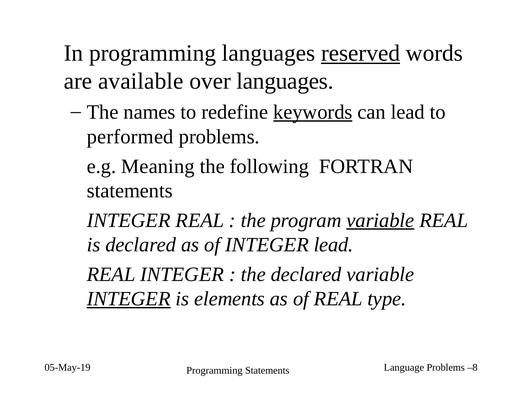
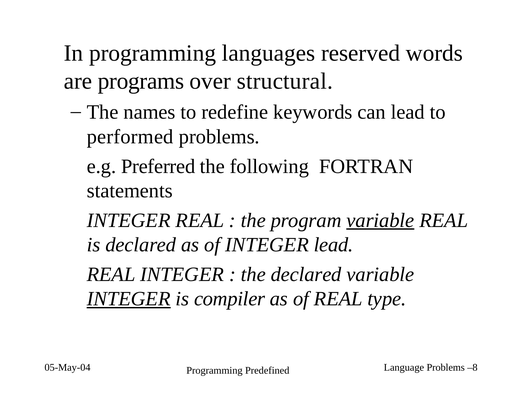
reserved underline: present -> none
available: available -> programs
over languages: languages -> structural
keywords underline: present -> none
Meaning: Meaning -> Preferred
elements: elements -> compiler
05-May-19: 05-May-19 -> 05-May-04
Programming Statements: Statements -> Predefined
